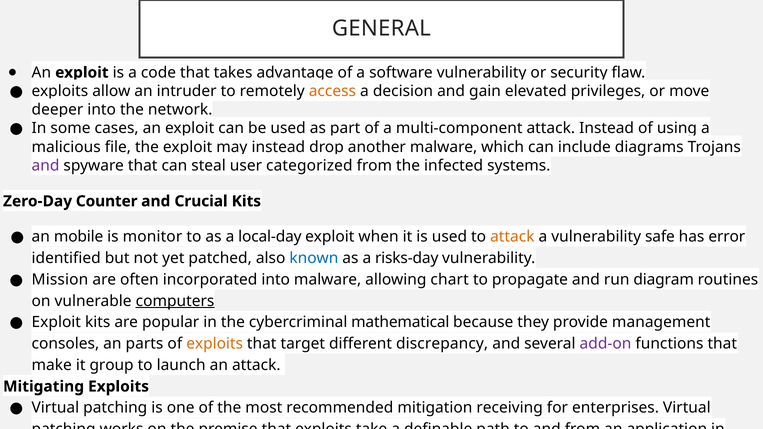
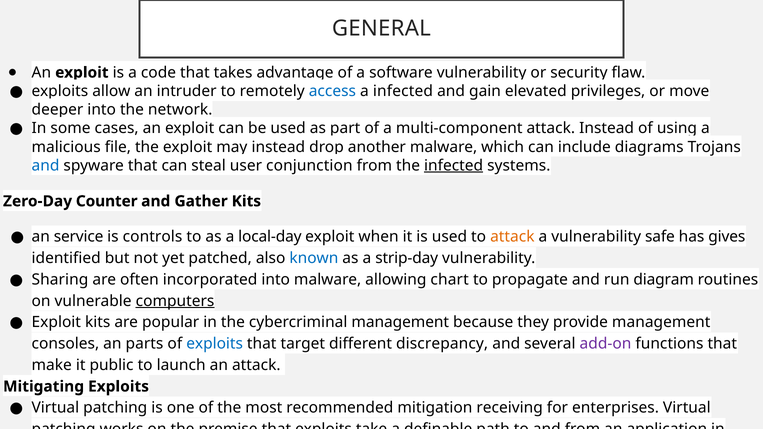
access colour: orange -> blue
a decision: decision -> infected
and at (46, 166) colour: purple -> blue
categorized: categorized -> conjunction
infected at (454, 166) underline: none -> present
Crucial: Crucial -> Gather
mobile: mobile -> service
monitor: monitor -> controls
error: error -> gives
risks-day: risks-day -> strip-day
Mission: Mission -> Sharing
cybercriminal mathematical: mathematical -> management
exploits at (215, 344) colour: orange -> blue
group: group -> public
